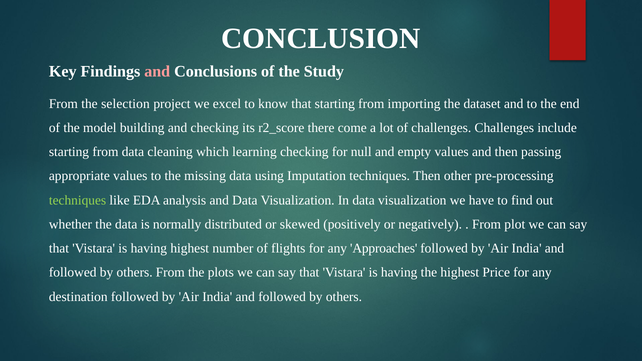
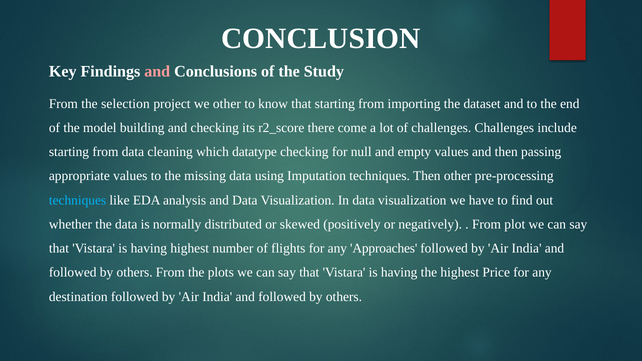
we excel: excel -> other
learning: learning -> datatype
techniques at (78, 200) colour: light green -> light blue
